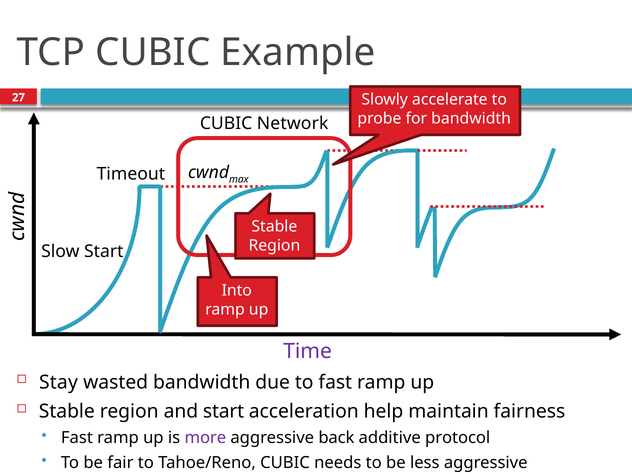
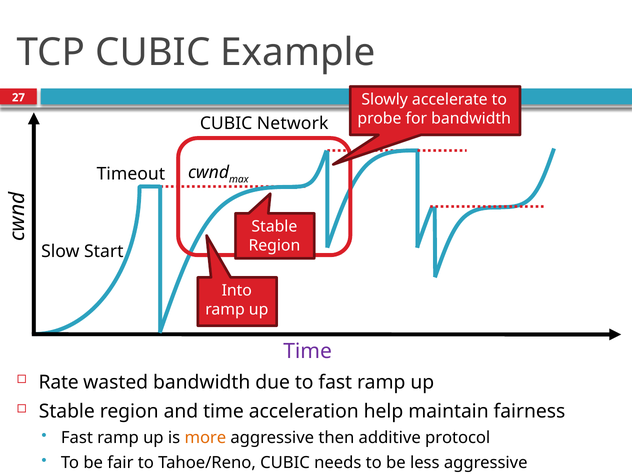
Stay: Stay -> Rate
and start: start -> time
more colour: purple -> orange
back: back -> then
